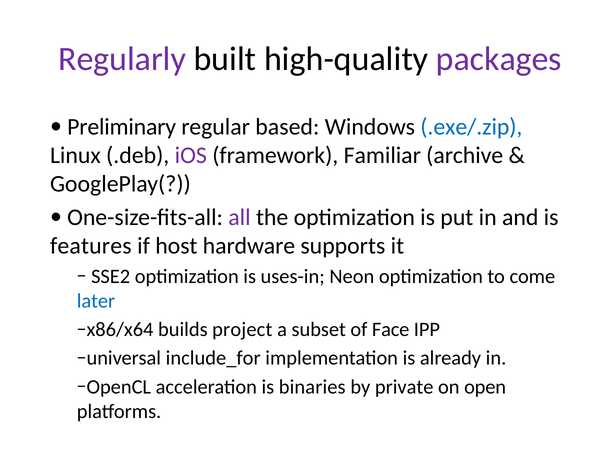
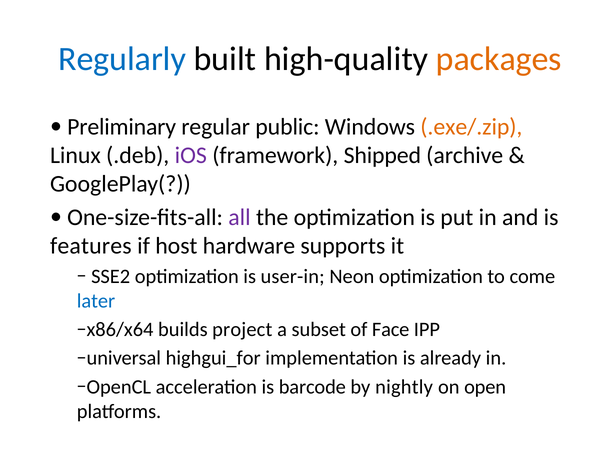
Regularly colour: purple -> blue
packages colour: purple -> orange
based: based -> public
.exe/.zip colour: blue -> orange
Familiar: Familiar -> Shipped
uses-in: uses-in -> user-in
include_for: include_for -> highgui_for
binaries: binaries -> barcode
private: private -> nightly
